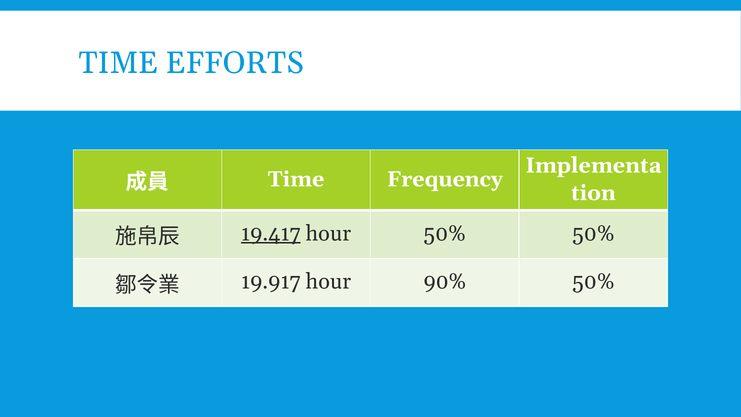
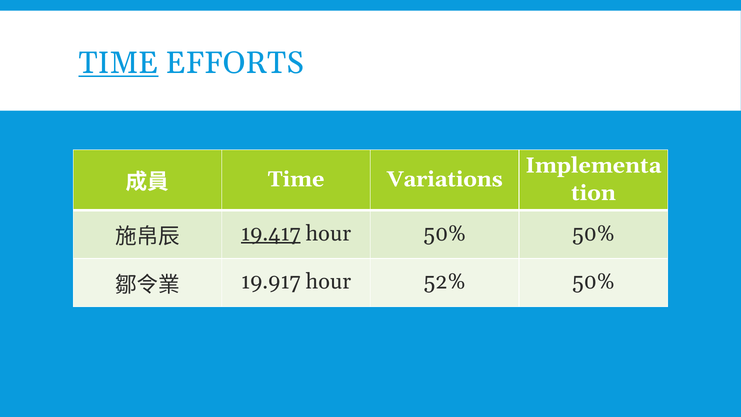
TIME at (119, 63) underline: none -> present
Frequency: Frequency -> Variations
90%: 90% -> 52%
